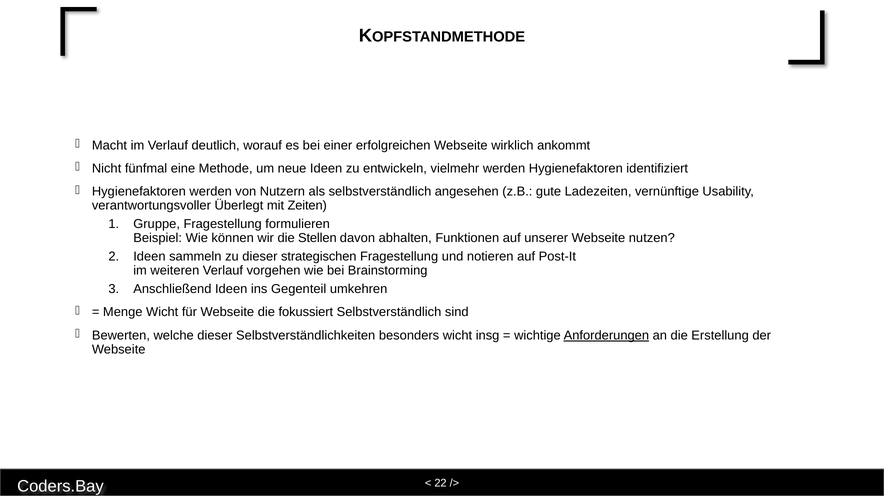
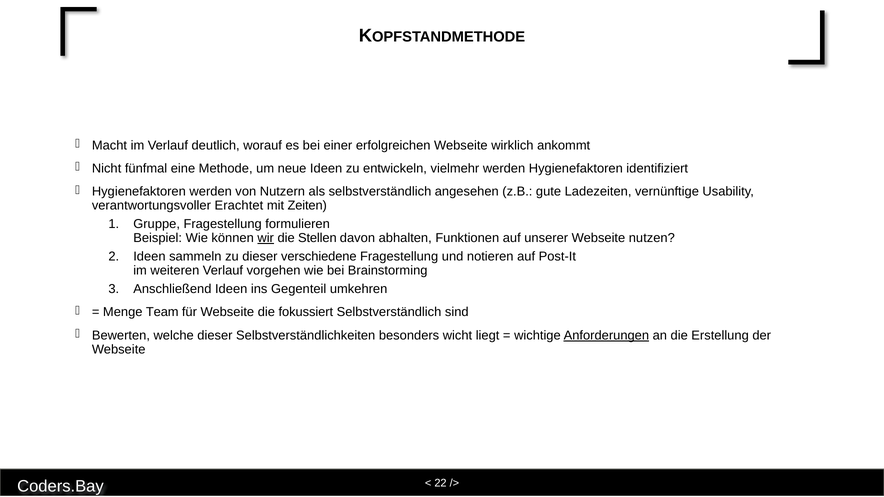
Überlegt: Überlegt -> Erachtet
wir underline: none -> present
strategischen: strategischen -> verschiedene
Menge Wicht: Wicht -> Team
insg: insg -> liegt
